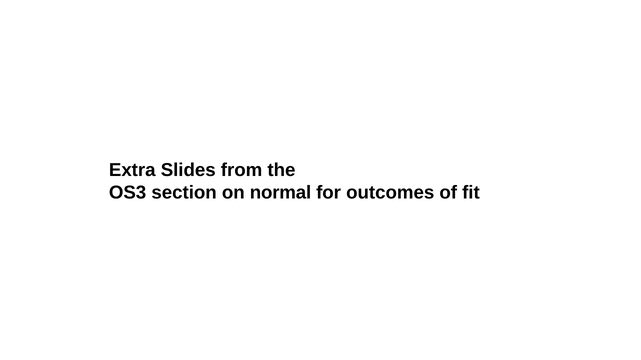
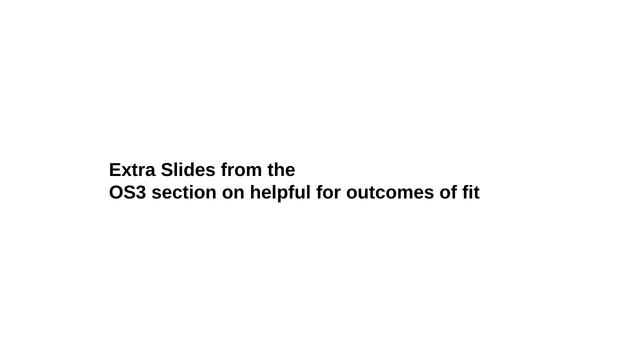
normal: normal -> helpful
